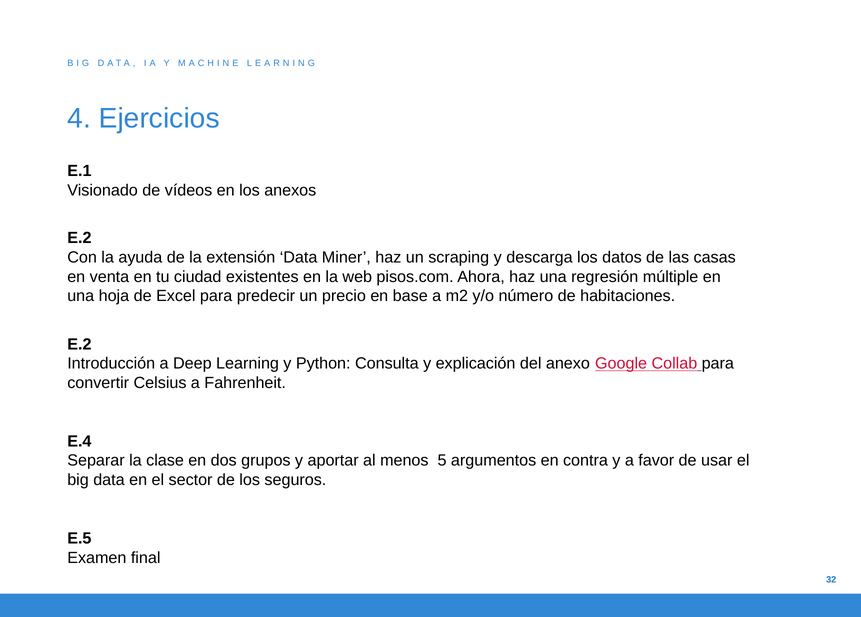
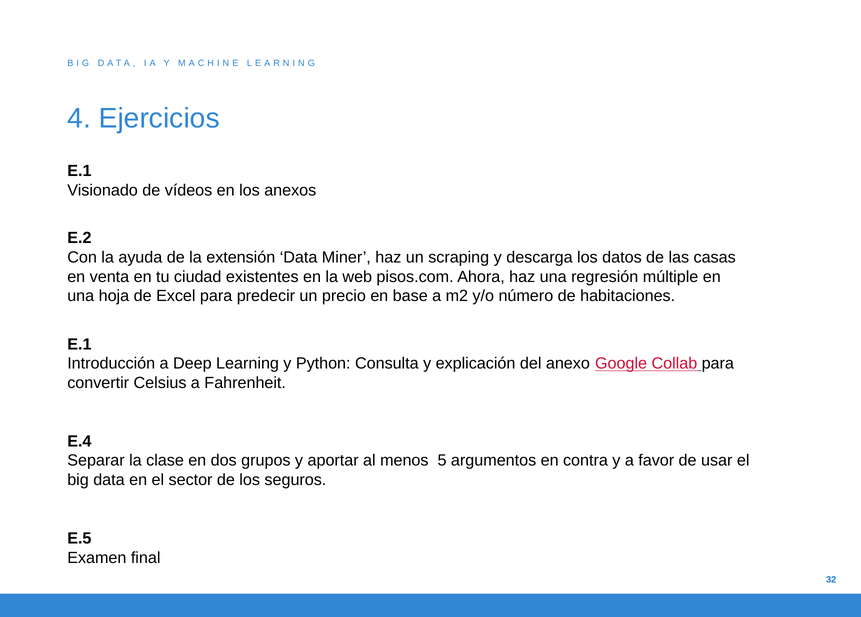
E.2 at (79, 344): E.2 -> E.1
